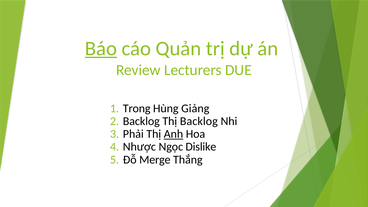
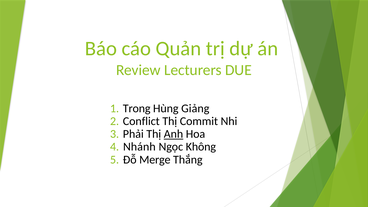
Báo underline: present -> none
Backlog at (141, 121): Backlog -> Conflict
Thị Backlog: Backlog -> Commit
Nhược: Nhược -> Nhánh
Dislike: Dislike -> Không
